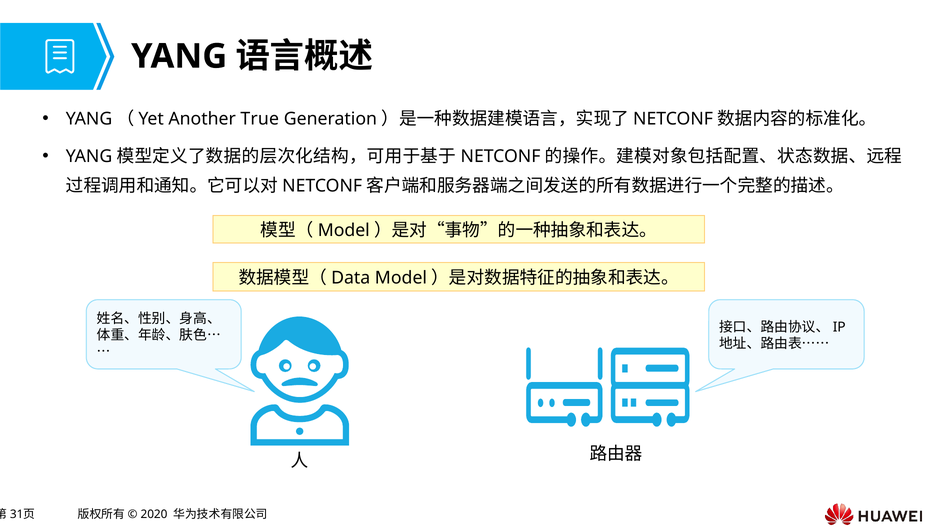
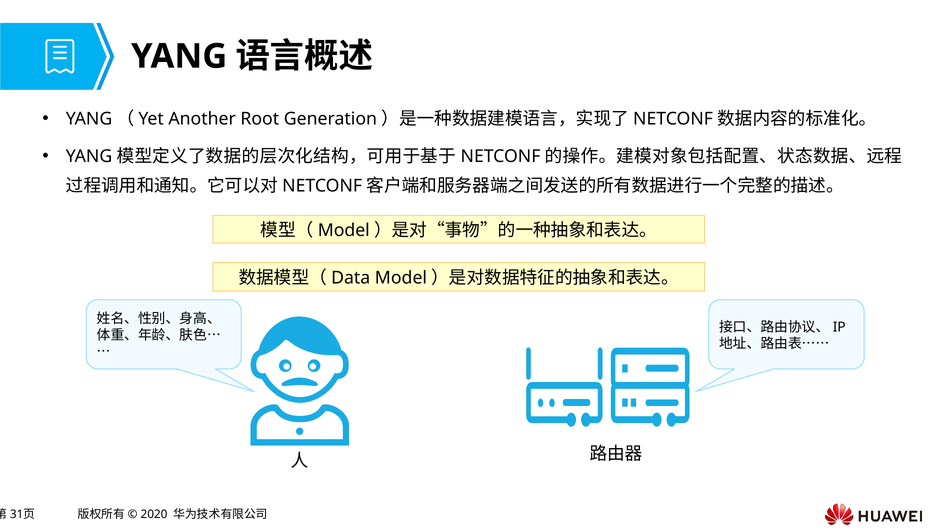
True: True -> Root
